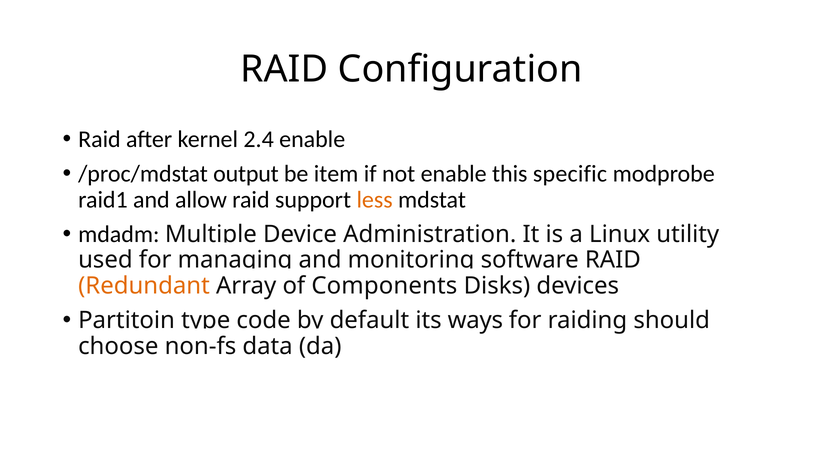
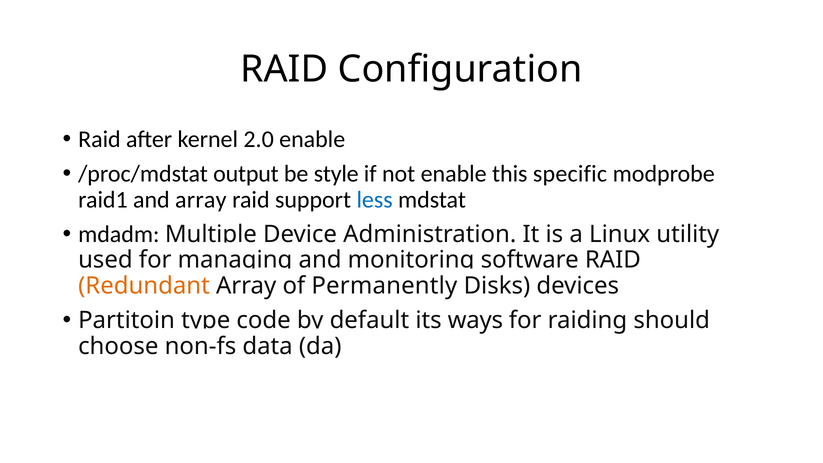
2.4: 2.4 -> 2.0
item: item -> style
and allow: allow -> array
less colour: orange -> blue
Components: Components -> Permanently
